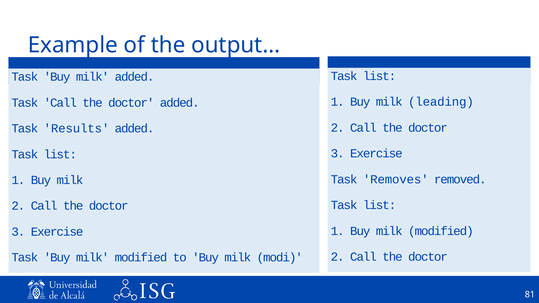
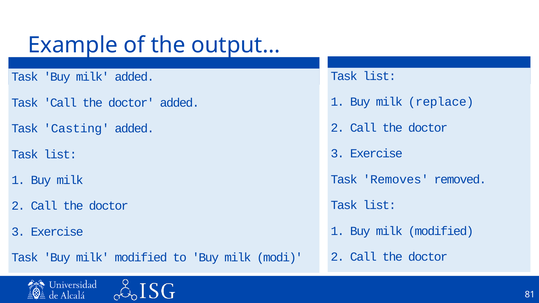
leading: leading -> replace
Results: Results -> Casting
